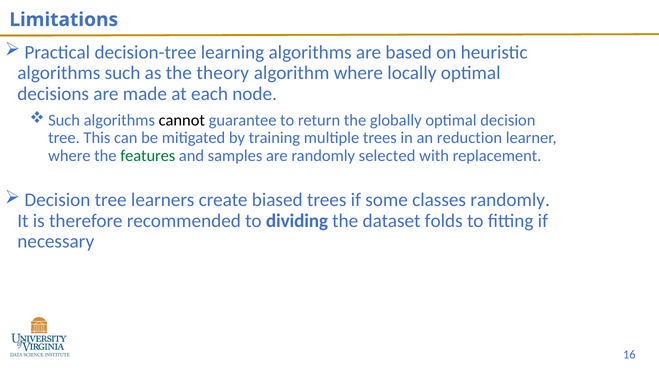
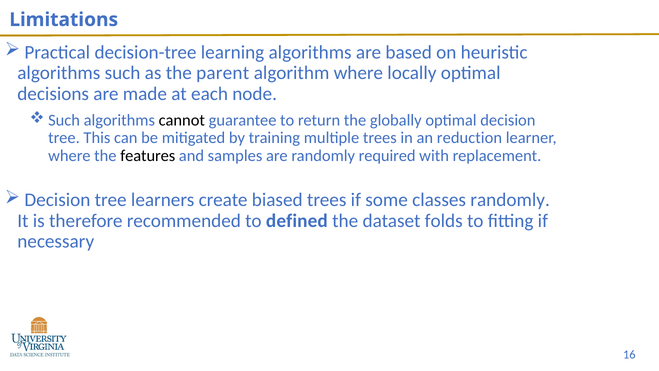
theory: theory -> parent
features colour: green -> black
selected: selected -> required
dividing: dividing -> defined
